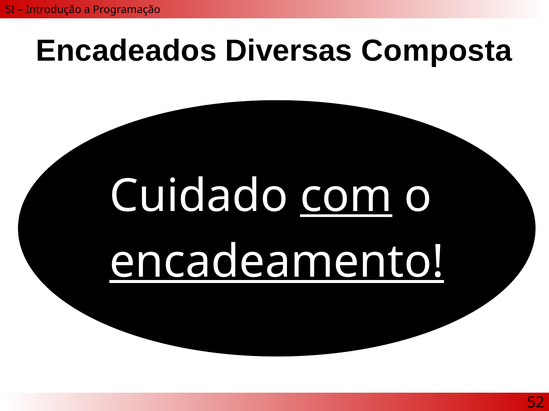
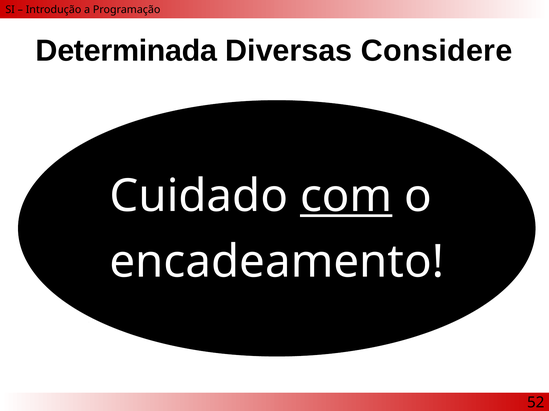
Encadeados: Encadeados -> Determinada
Composta: Composta -> Considere
encadeamento underline: present -> none
